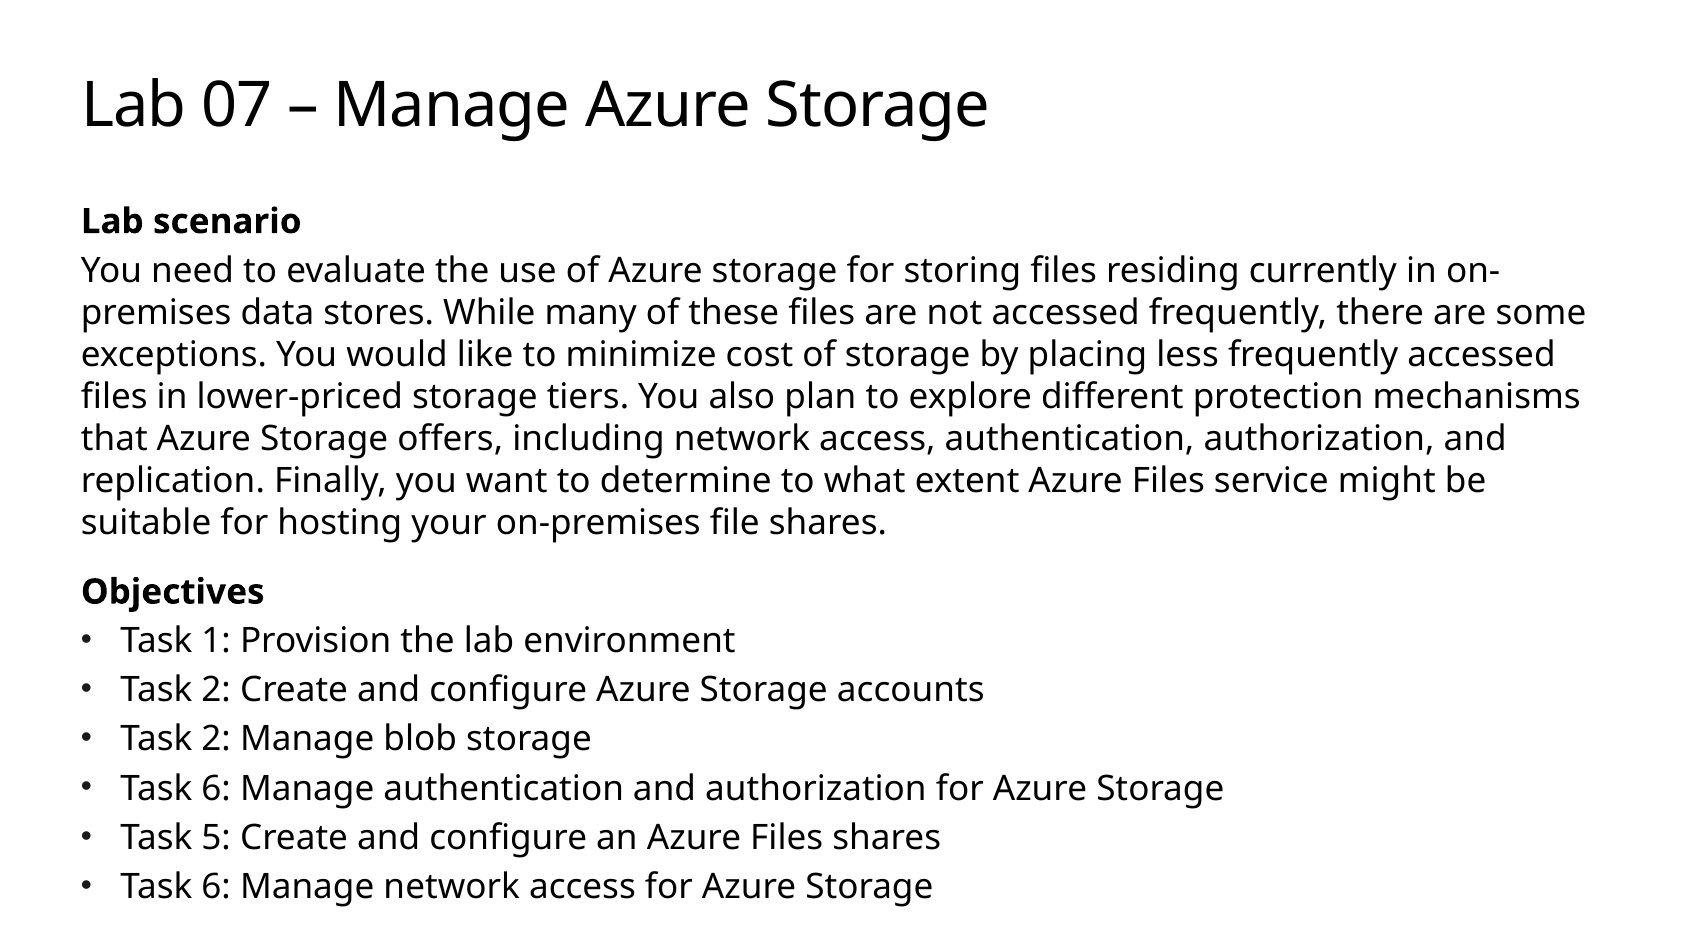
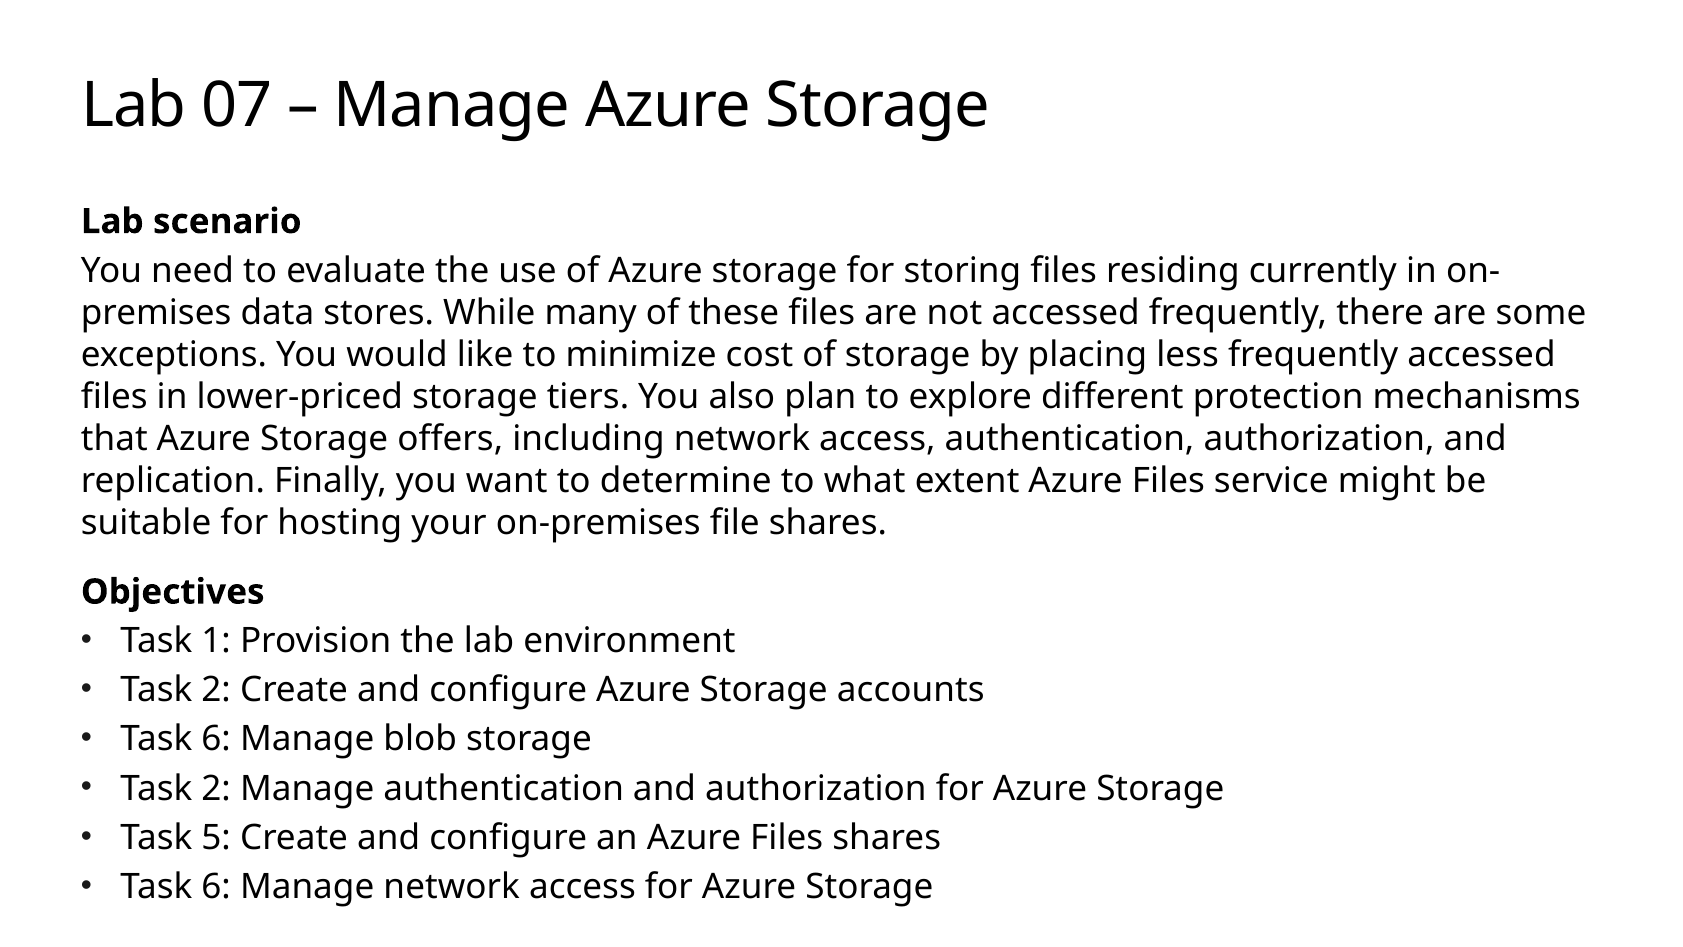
2 at (216, 739): 2 -> 6
6 at (216, 788): 6 -> 2
